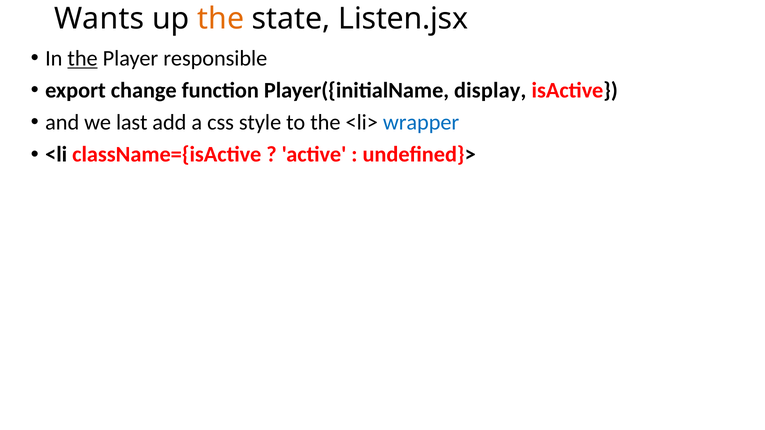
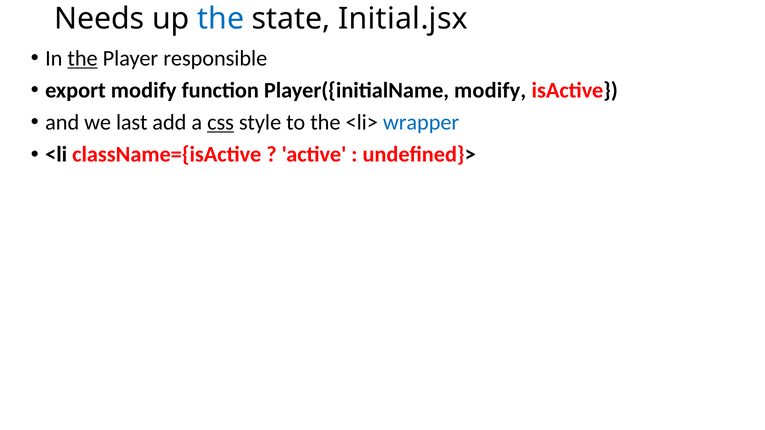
Wants: Wants -> Needs
the at (221, 19) colour: orange -> blue
Listen.jsx: Listen.jsx -> Initial.jsx
export change: change -> modify
Player({initialName display: display -> modify
css underline: none -> present
